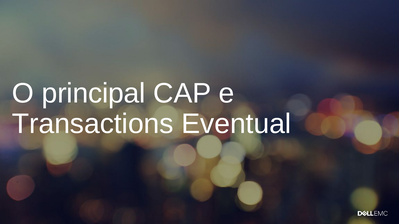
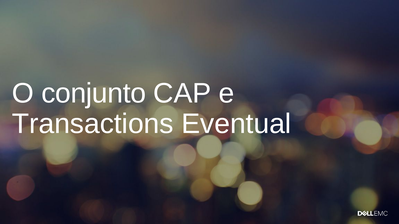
principal: principal -> conjunto
